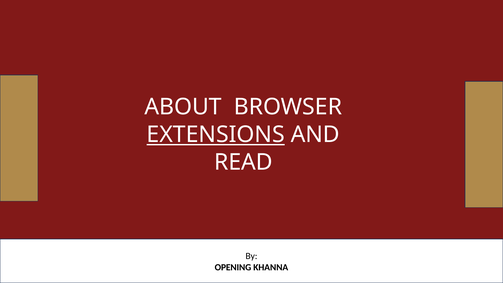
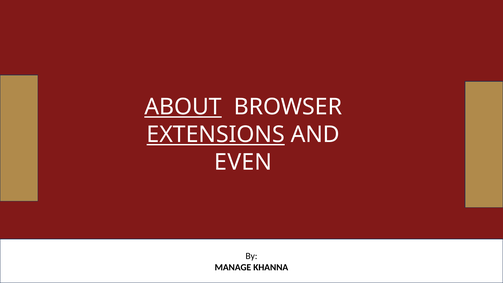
ABOUT underline: none -> present
READ: READ -> EVEN
OPENING: OPENING -> MANAGE
